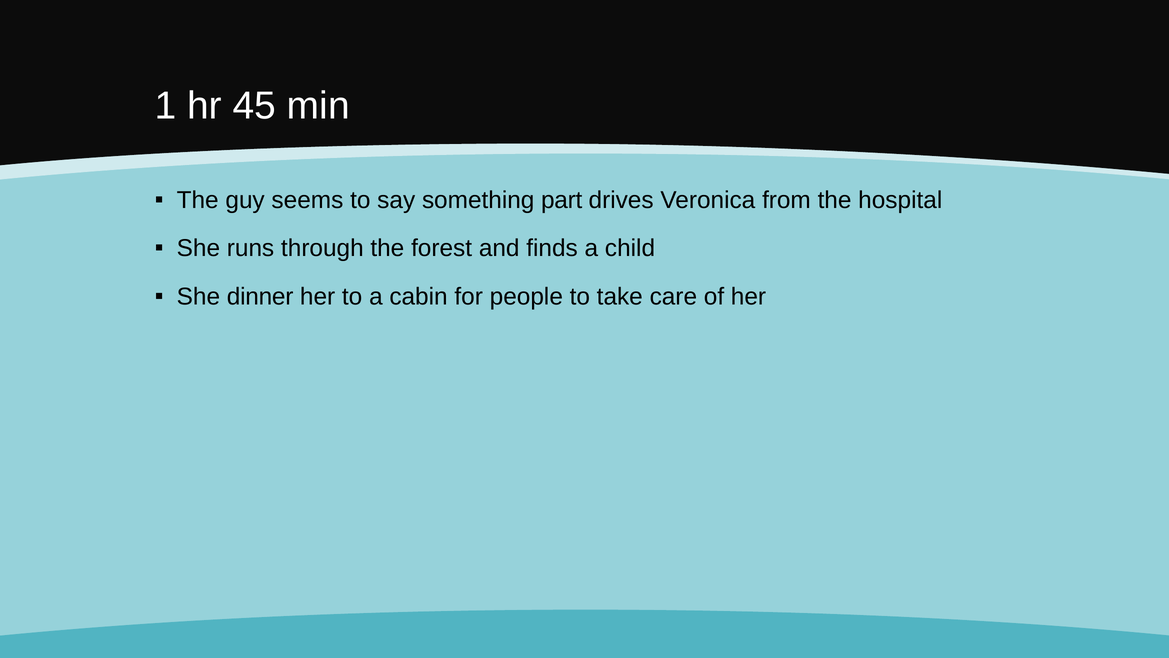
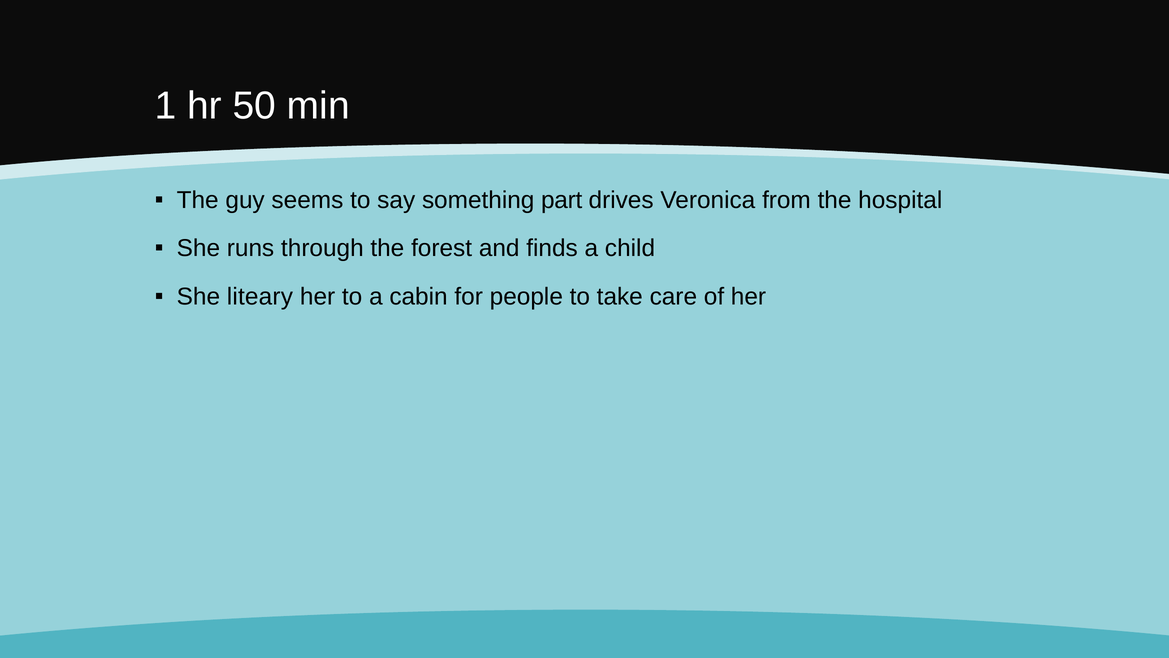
45: 45 -> 50
dinner: dinner -> liteary
